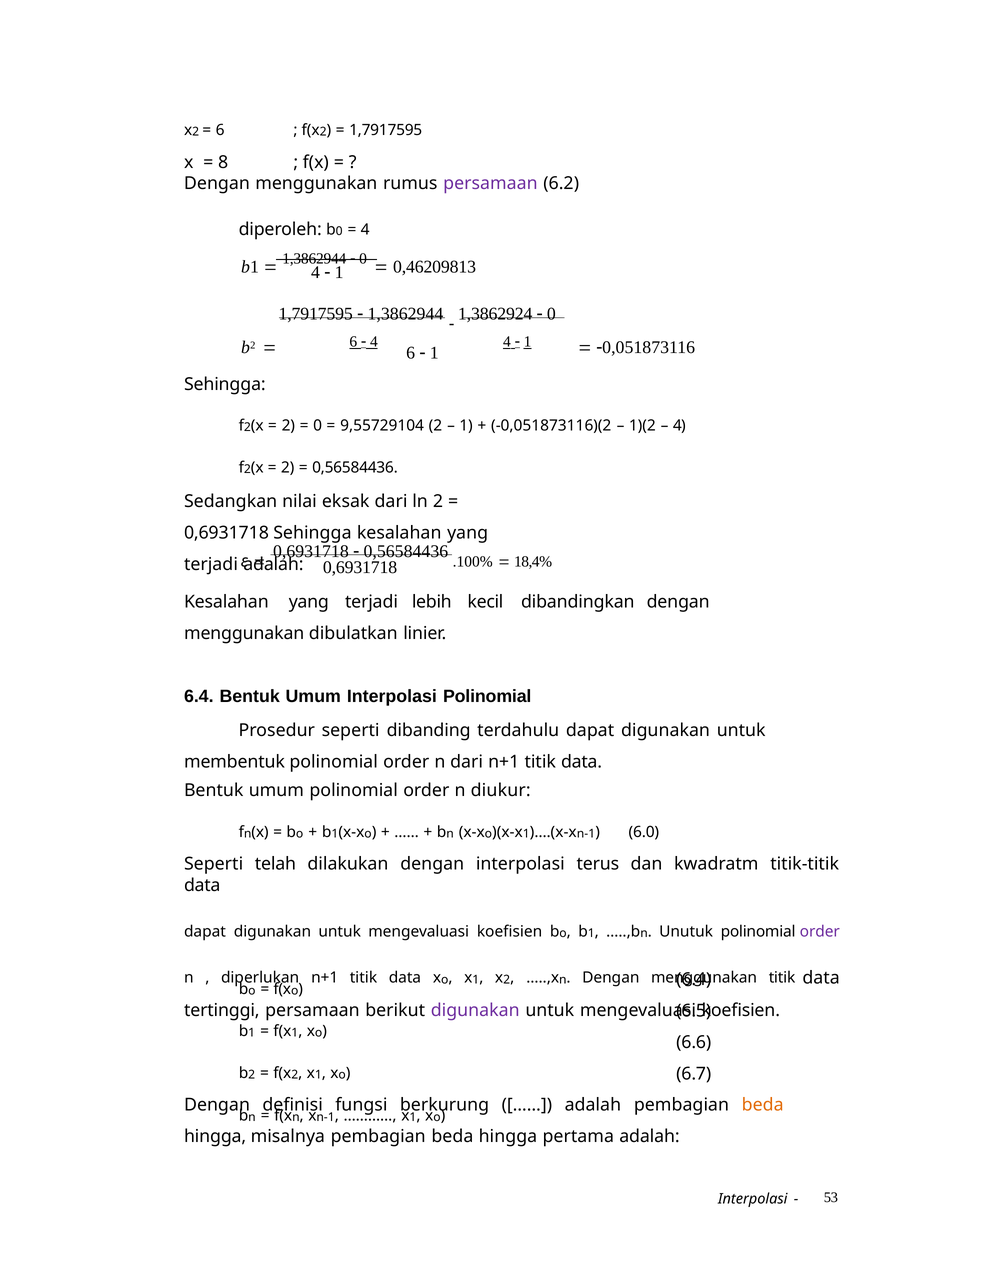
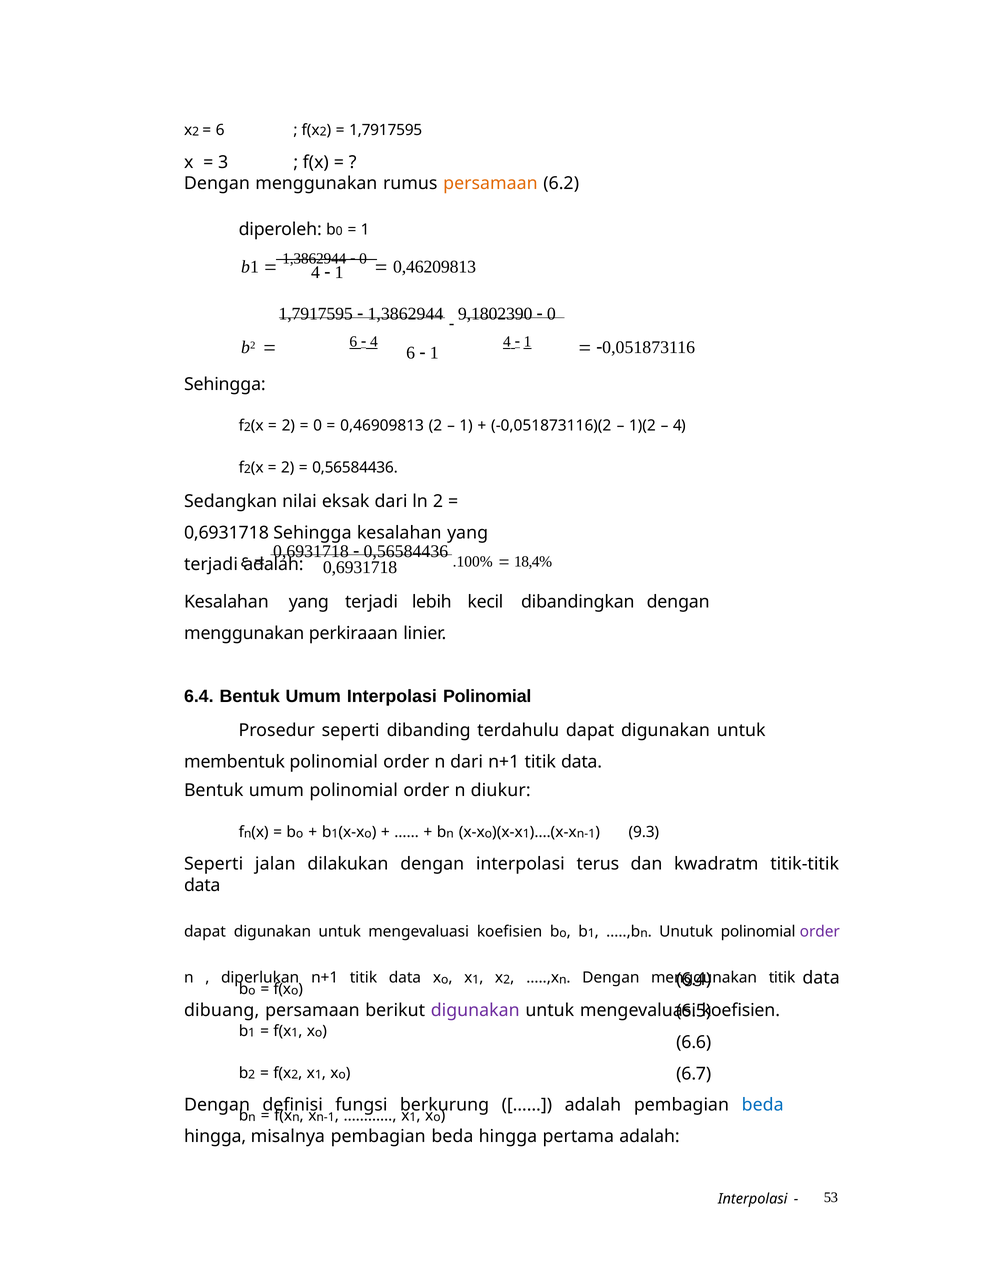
8: 8 -> 3
persamaan at (490, 183) colour: purple -> orange
4 at (365, 230): 4 -> 1
1,3862924: 1,3862924 -> 9,1802390
9,55729104: 9,55729104 -> 0,46909813
dibulatkan: dibulatkan -> perkiraaan
6.0: 6.0 -> 9.3
telah: telah -> jalan
tertinggi: tertinggi -> dibuang
beda at (763, 1105) colour: orange -> blue
